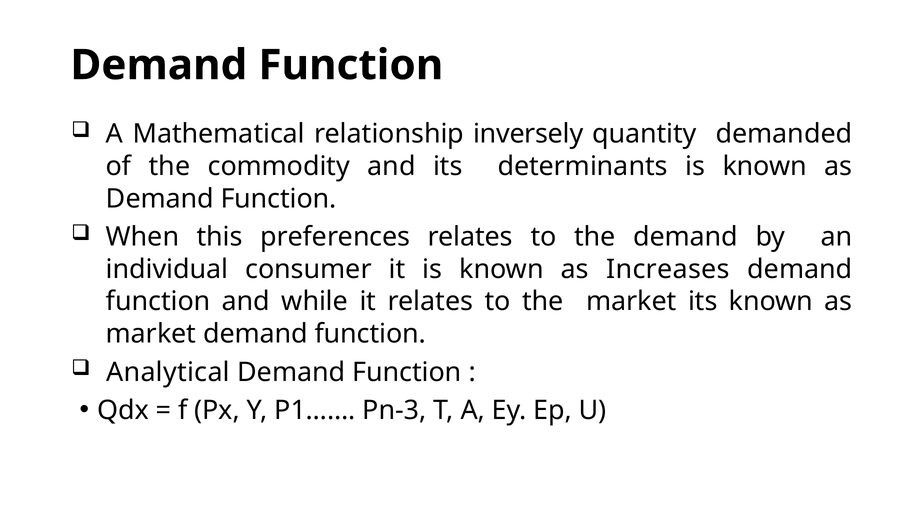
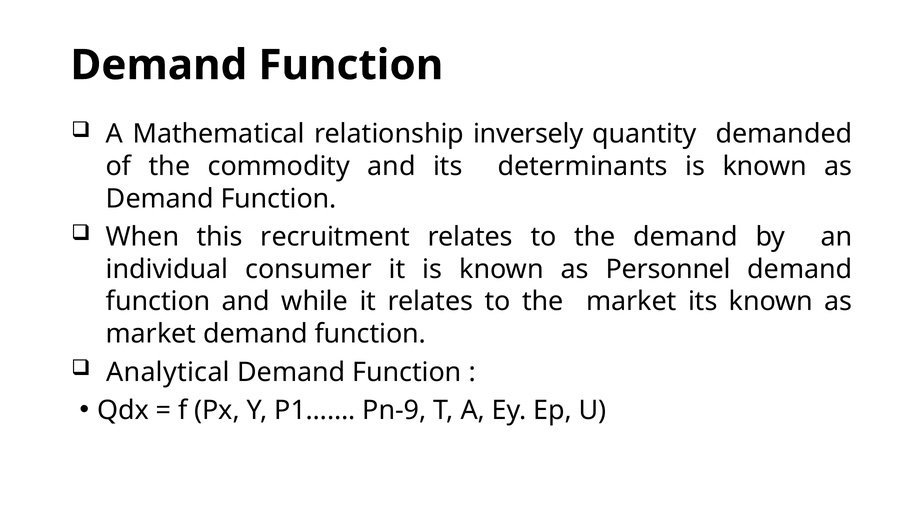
preferences: preferences -> recruitment
Increases: Increases -> Personnel
Pn-3: Pn-3 -> Pn-9
